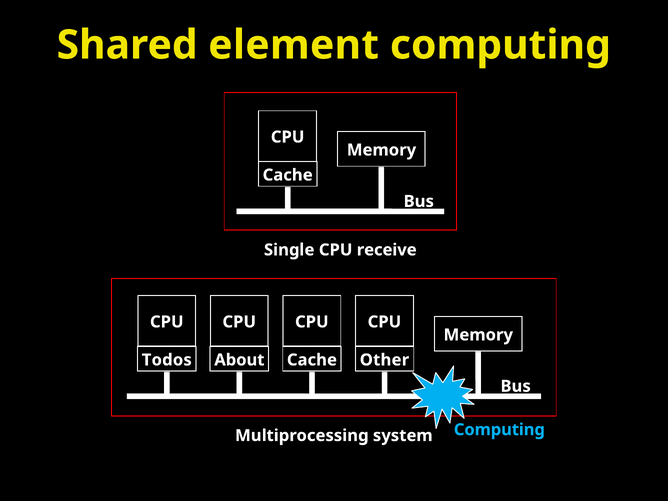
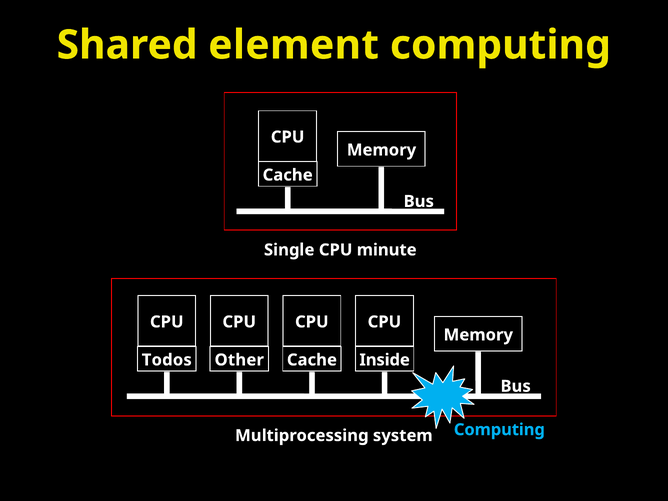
receive: receive -> minute
About: About -> Other
Other: Other -> Inside
